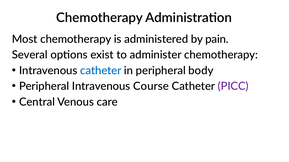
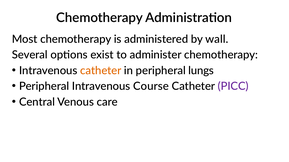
pain: pain -> wall
catheter at (101, 71) colour: blue -> orange
body: body -> lungs
